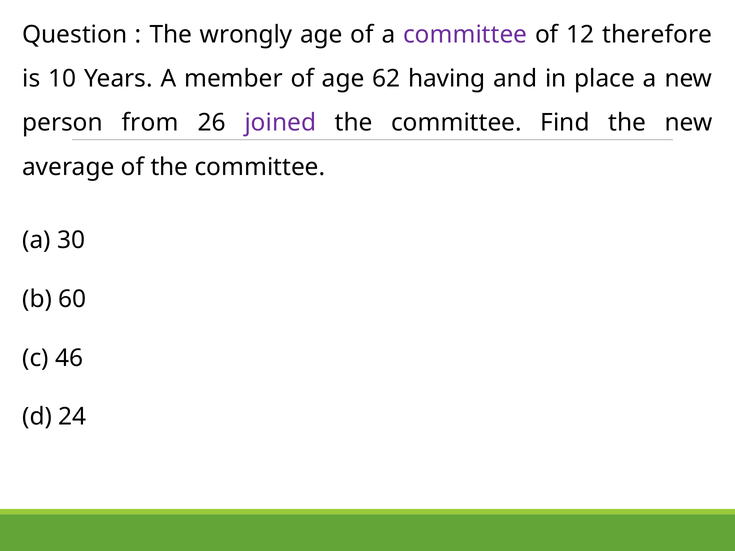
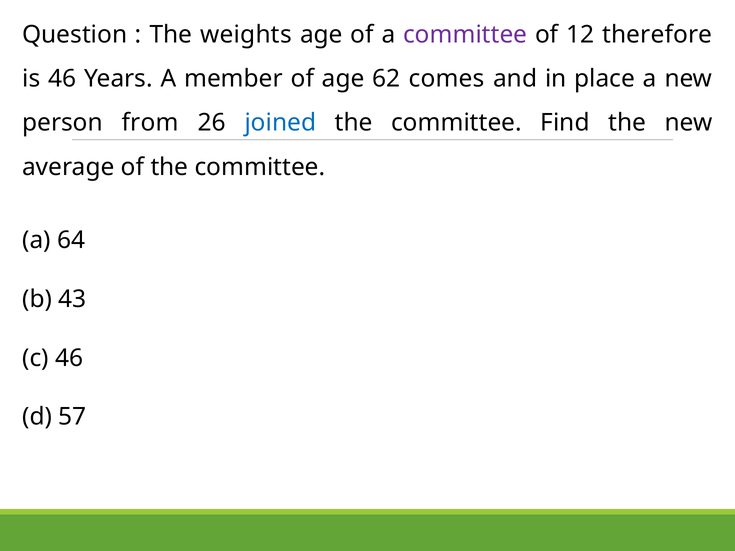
wrongly: wrongly -> weights
is 10: 10 -> 46
having: having -> comes
joined colour: purple -> blue
30: 30 -> 64
60: 60 -> 43
24: 24 -> 57
